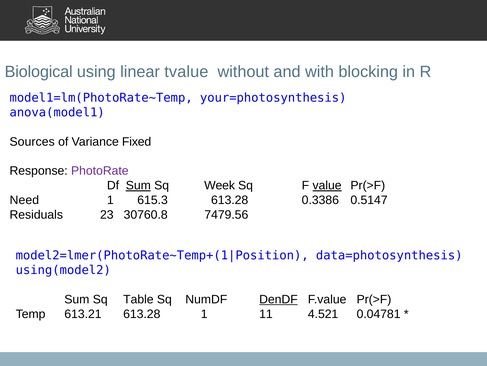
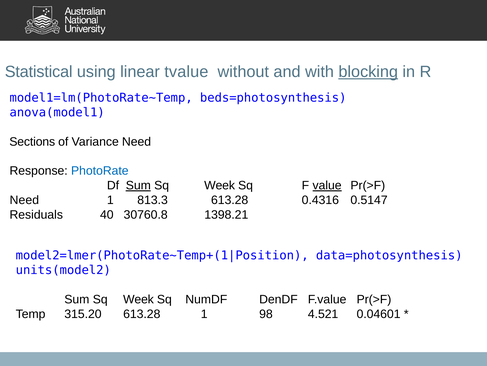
Biological: Biological -> Statistical
blocking underline: none -> present
your=photosynthesis: your=photosynthesis -> beds=photosynthesis
Sources: Sources -> Sections
Variance Fixed: Fixed -> Need
PhotoRate colour: purple -> blue
615.3: 615.3 -> 813.3
0.3386: 0.3386 -> 0.4316
23: 23 -> 40
7479.56: 7479.56 -> 1398.21
using(model2: using(model2 -> units(model2
Table at (138, 299): Table -> Week
DenDF underline: present -> none
613.21: 613.21 -> 315.20
11: 11 -> 98
0.04781: 0.04781 -> 0.04601
